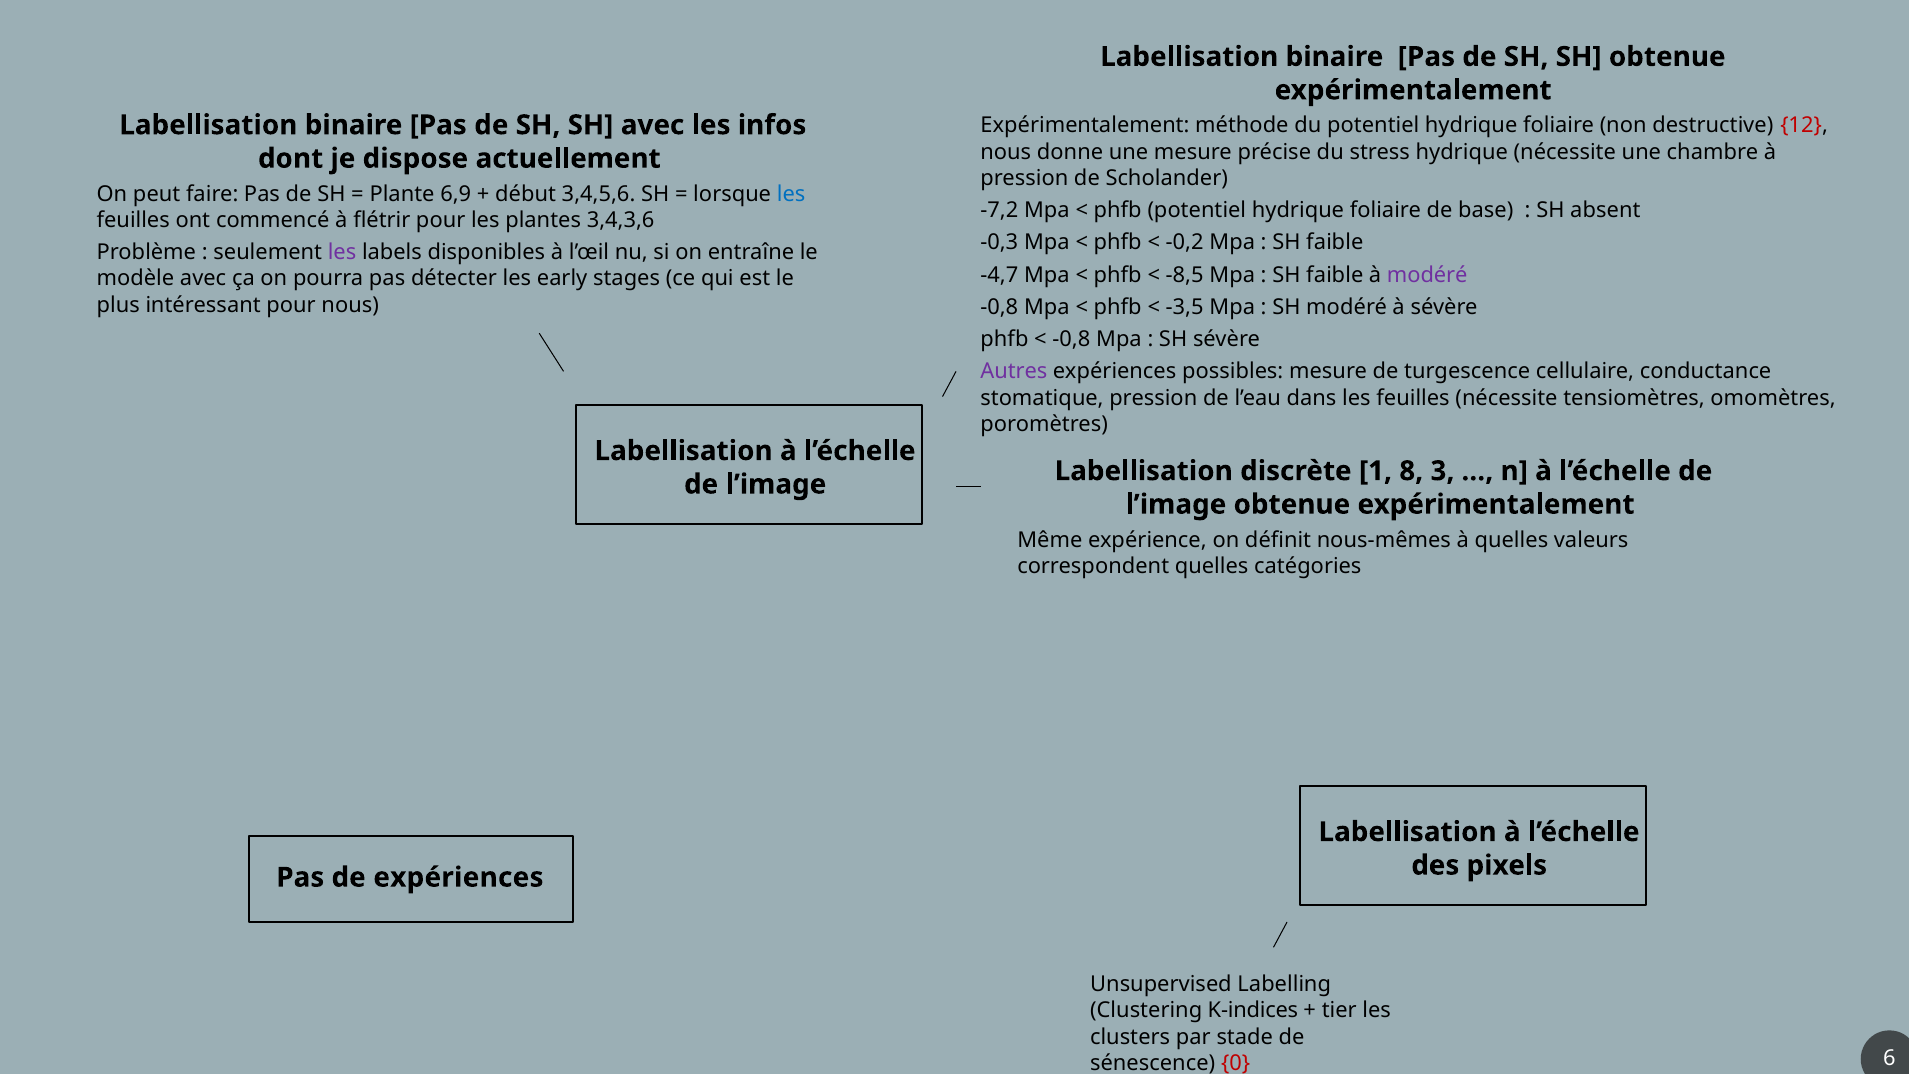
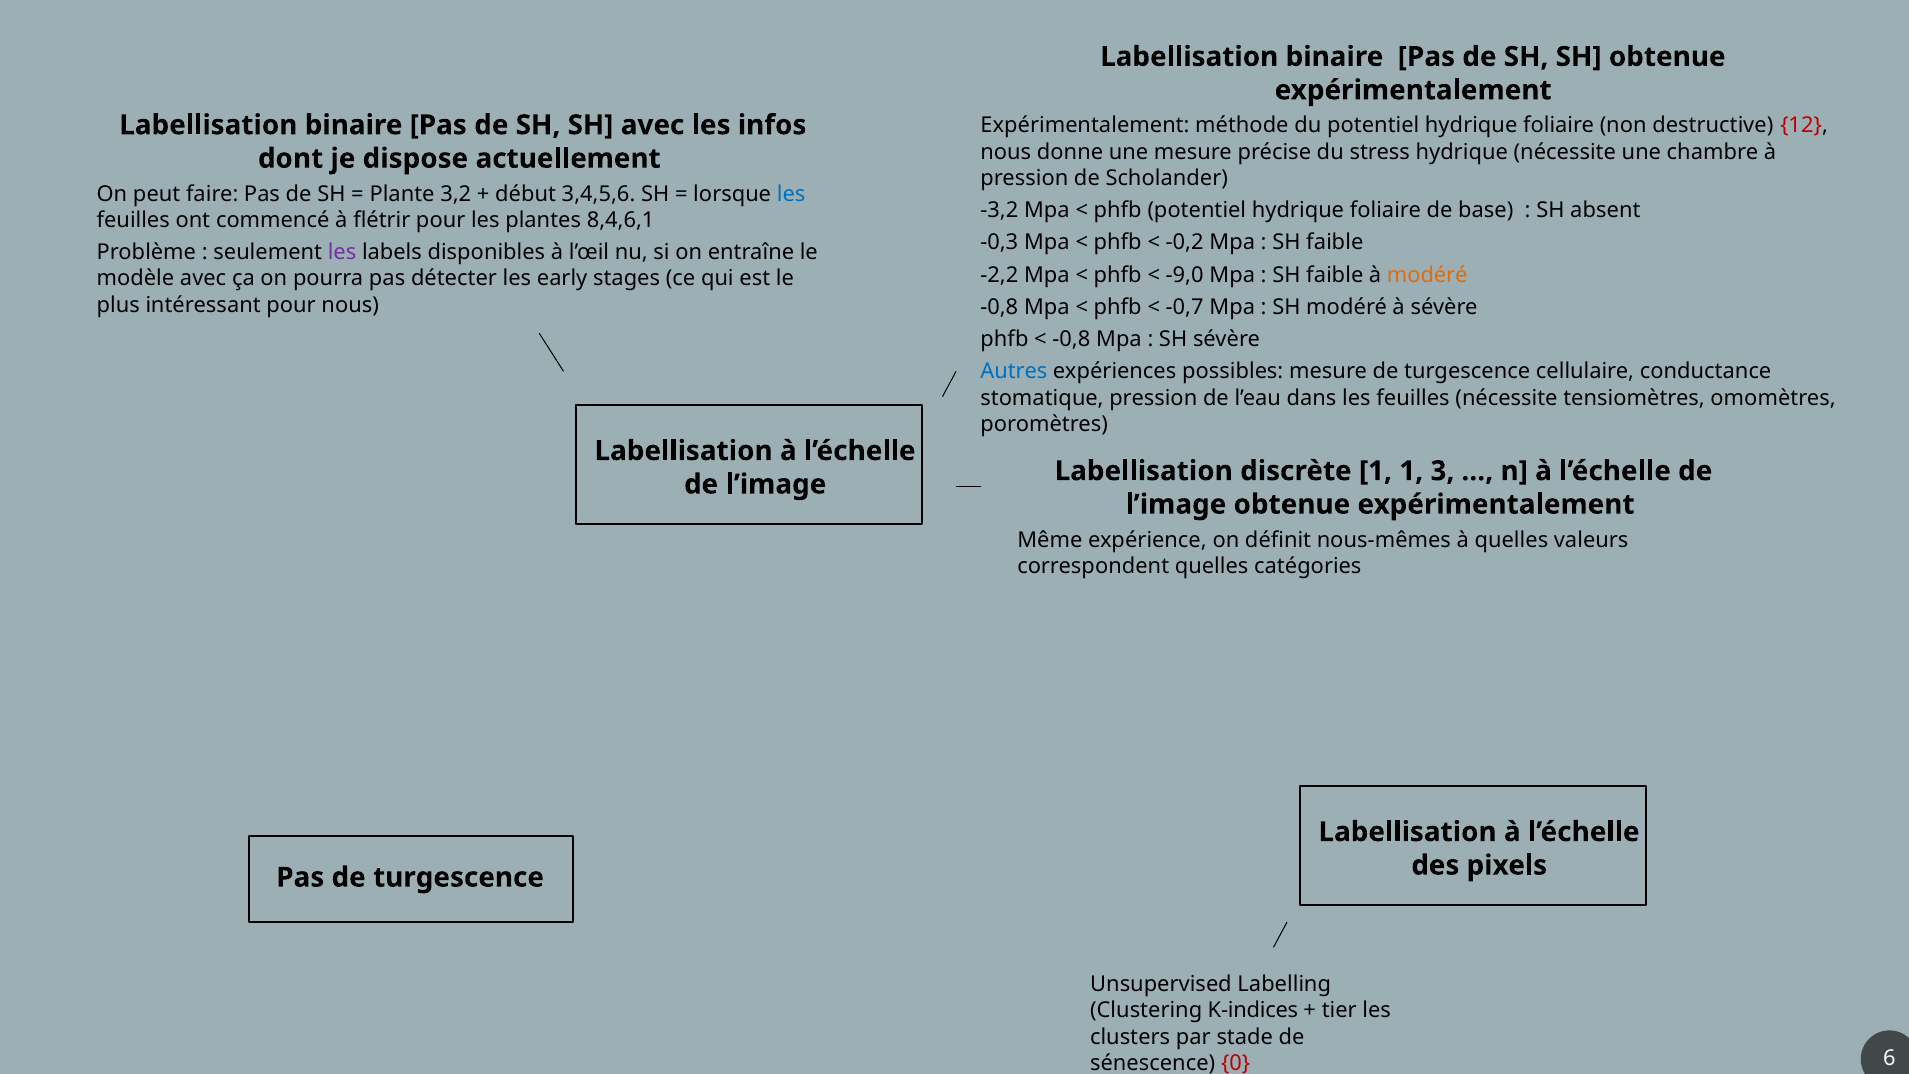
6,9: 6,9 -> 3,2
-7,2: -7,2 -> -3,2
3,4,3,6: 3,4,3,6 -> 8,4,6,1
-4,7: -4,7 -> -2,2
-8,5: -8,5 -> -9,0
modéré at (1427, 275) colour: purple -> orange
-3,5: -3,5 -> -0,7
Autres colour: purple -> blue
1 8: 8 -> 1
Pas de expériences: expériences -> turgescence
